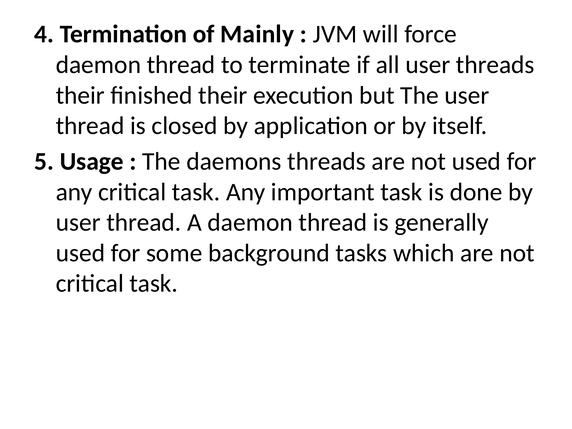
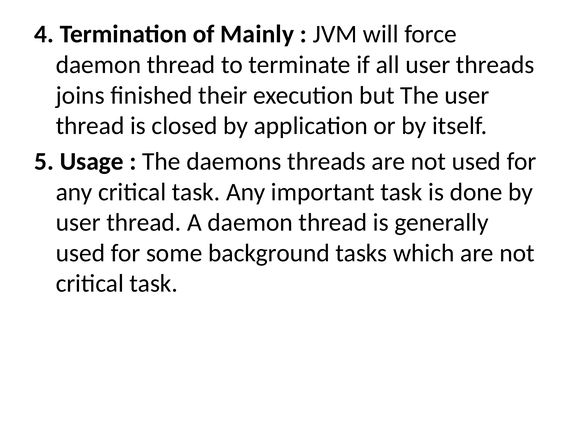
their at (80, 95): their -> joins
